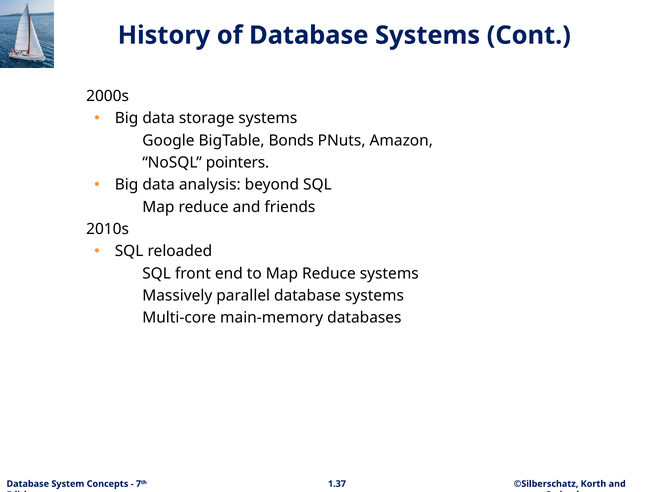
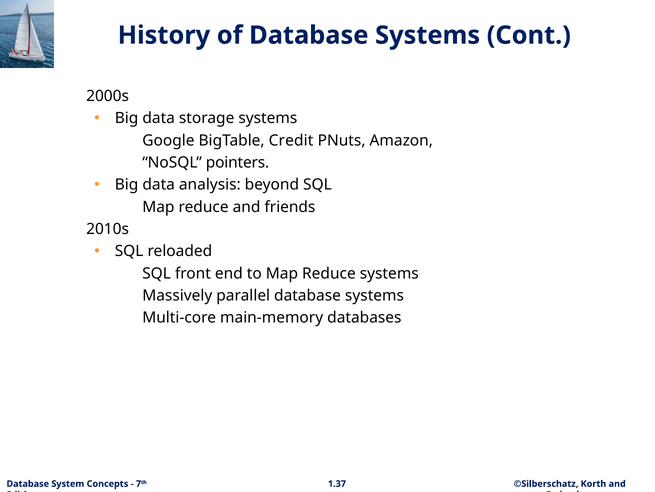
Bonds: Bonds -> Credit
